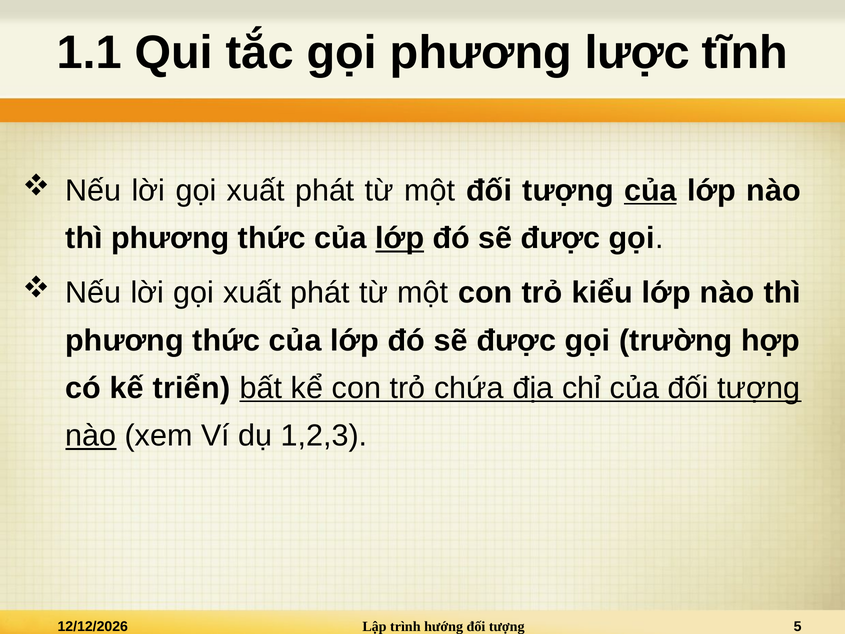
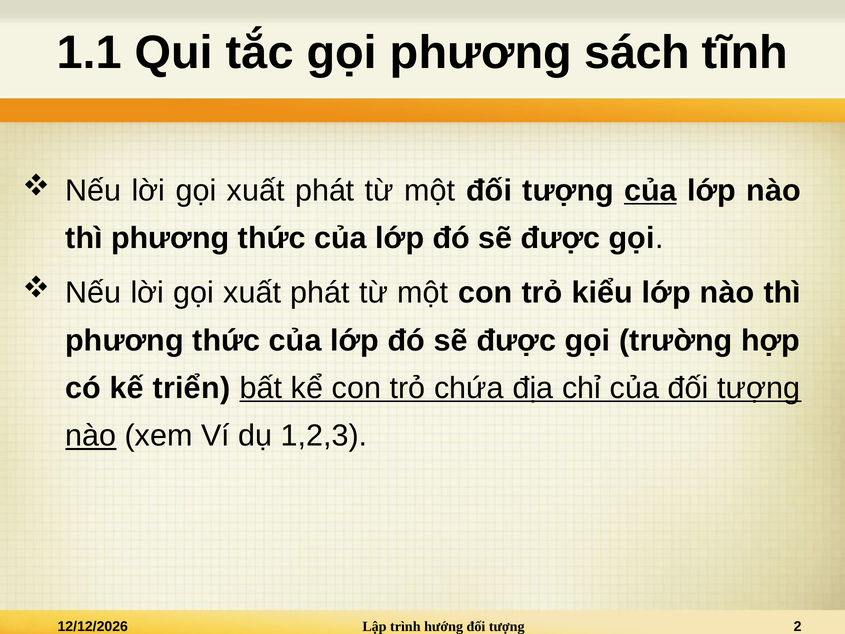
lược: lược -> sách
lớp at (400, 238) underline: present -> none
5: 5 -> 2
